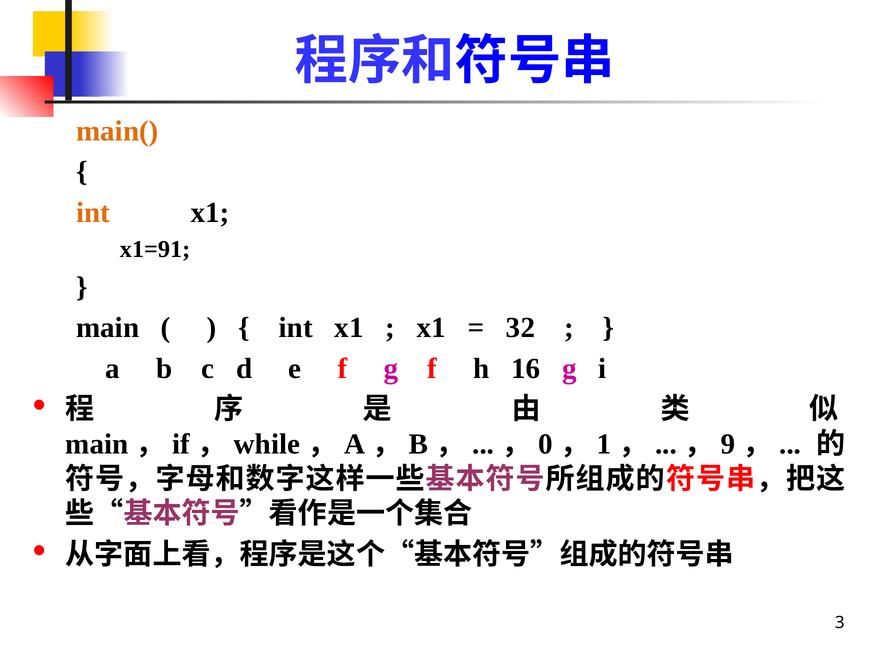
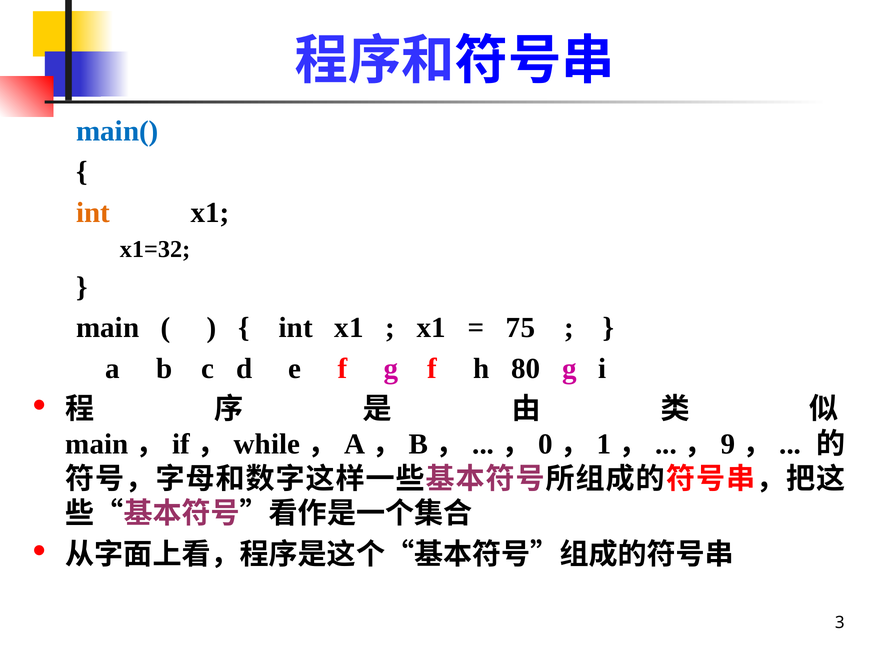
main( colour: orange -> blue
x1=91: x1=91 -> x1=32
32: 32 -> 75
16: 16 -> 80
